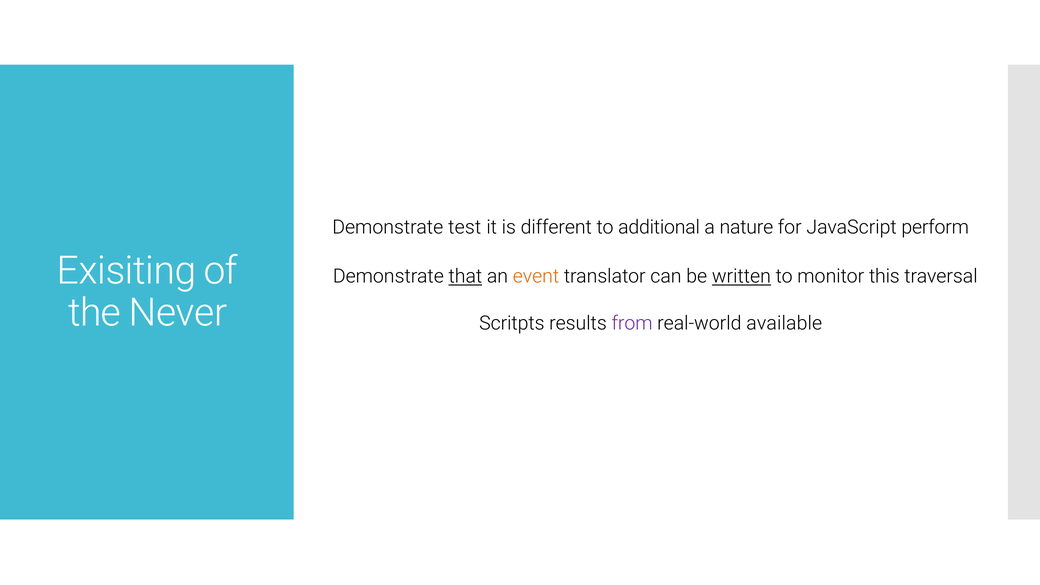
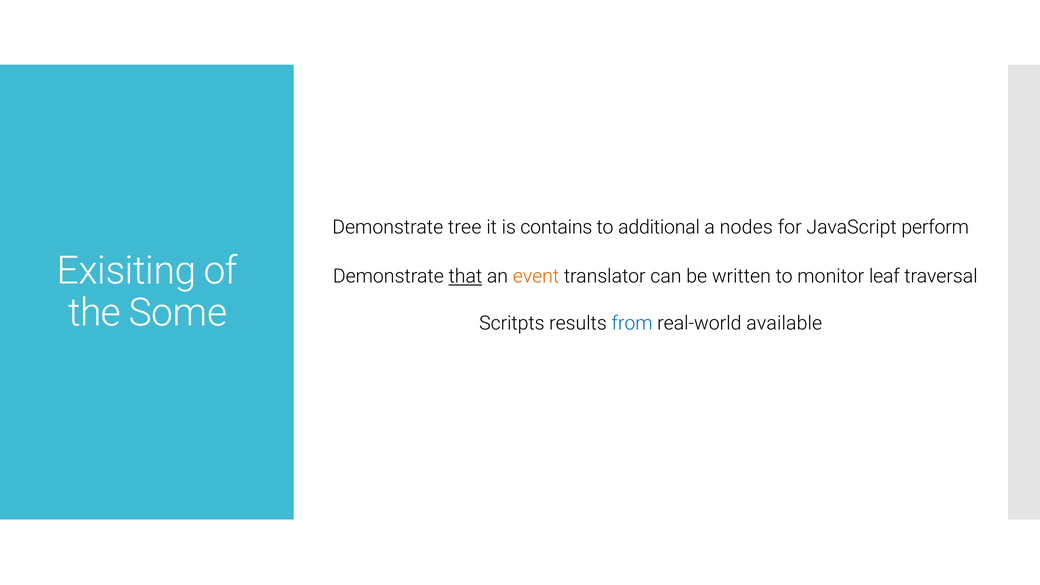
test: test -> tree
different: different -> contains
nature: nature -> nodes
written underline: present -> none
this: this -> leaf
Never: Never -> Some
from colour: purple -> blue
